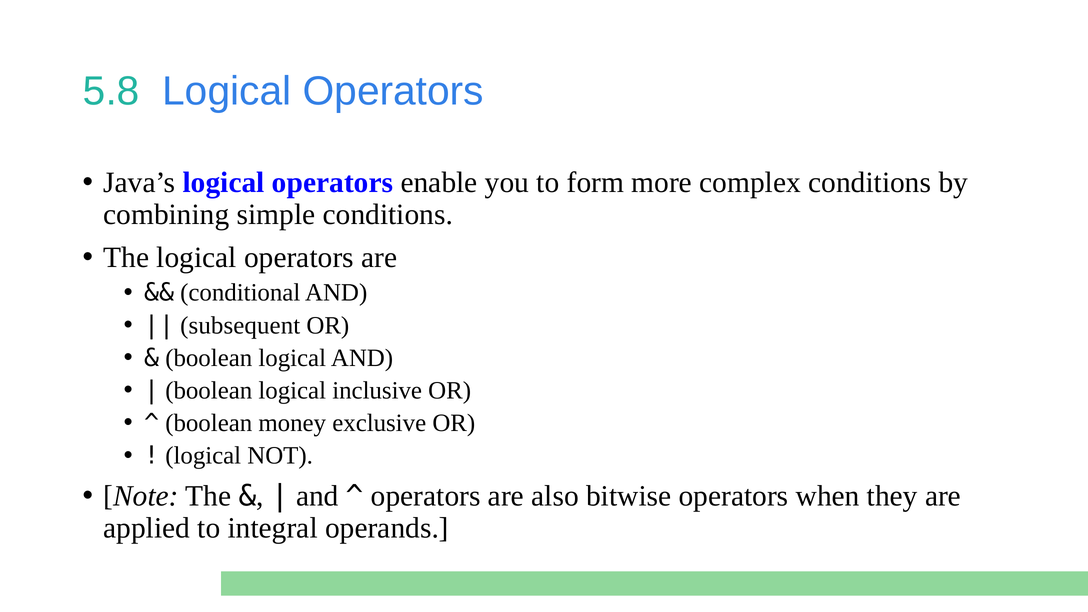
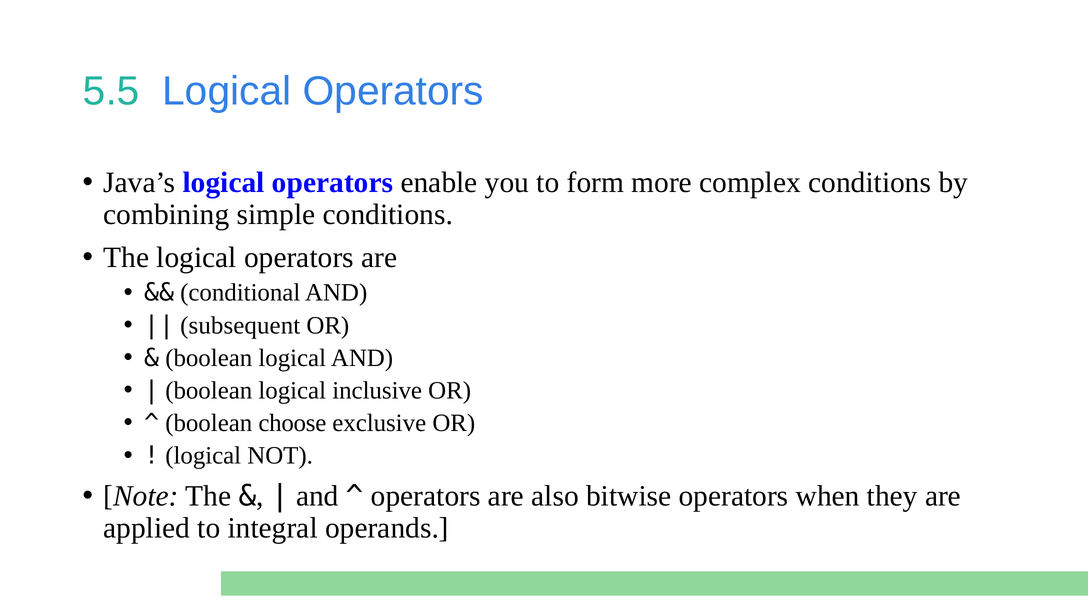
5.8: 5.8 -> 5.5
money: money -> choose
